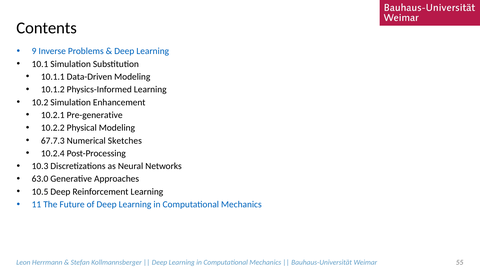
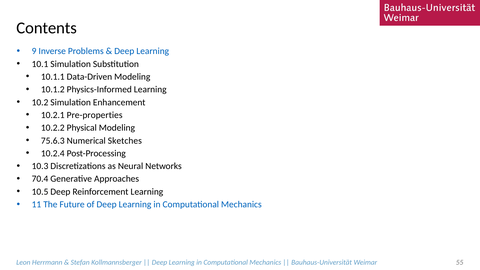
Pre-generative: Pre-generative -> Pre-properties
67.7.3: 67.7.3 -> 75.6.3
63.0: 63.0 -> 70.4
